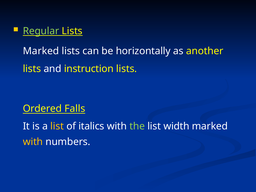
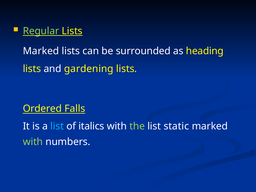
horizontally: horizontally -> surrounded
another: another -> heading
instruction: instruction -> gardening
list at (57, 126) colour: yellow -> light blue
width: width -> static
with at (33, 142) colour: yellow -> light green
